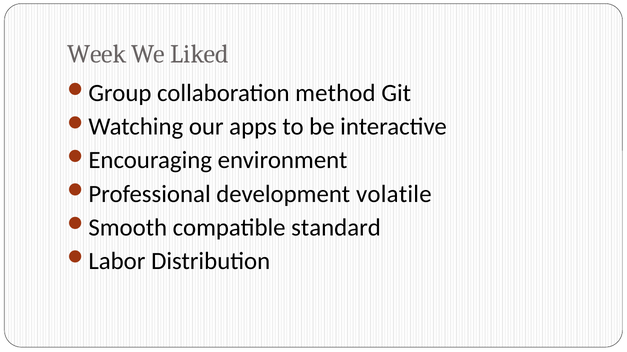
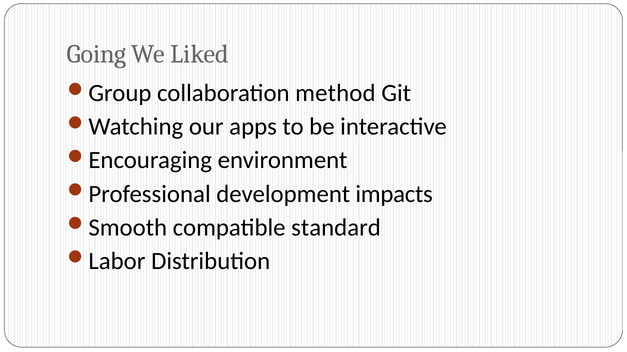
Week: Week -> Going
volatile: volatile -> impacts
